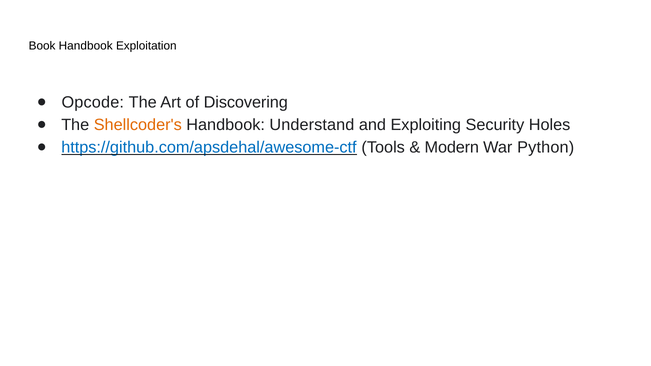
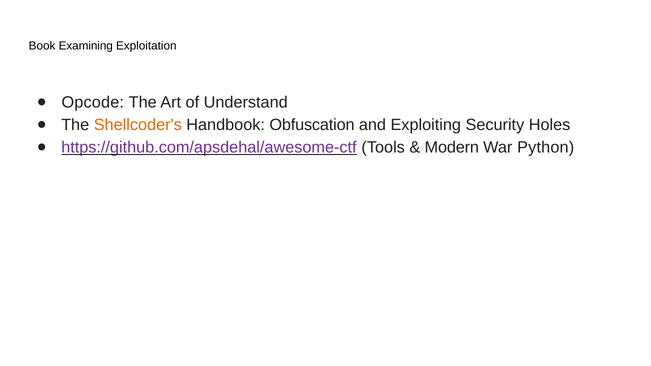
Book Handbook: Handbook -> Examining
Discovering: Discovering -> Understand
Understand: Understand -> Obfuscation
https://github.com/apsdehal/awesome-ctf colour: blue -> purple
